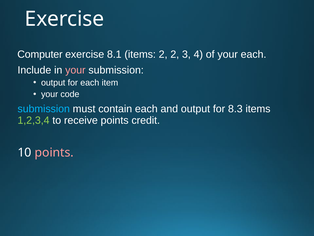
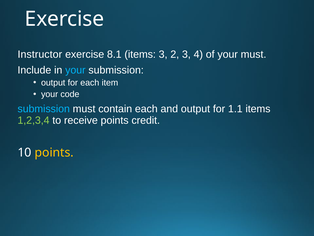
Computer: Computer -> Instructor
items 2: 2 -> 3
your each: each -> must
your at (75, 70) colour: pink -> light blue
8.3: 8.3 -> 1.1
points at (54, 152) colour: pink -> yellow
